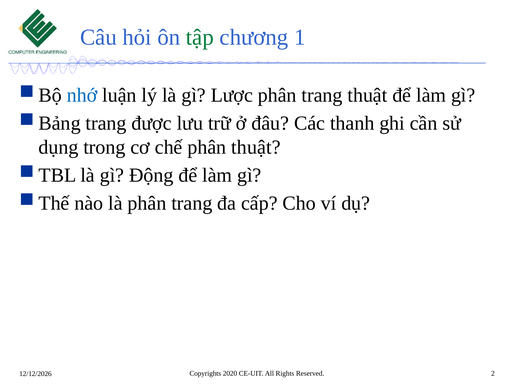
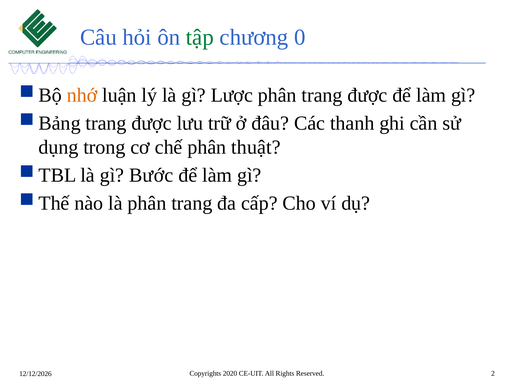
1: 1 -> 0
nhớ colour: blue -> orange
phân trang thuật: thuật -> được
Động: Động -> Bước
